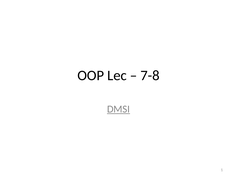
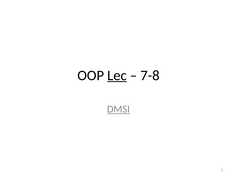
Lec underline: none -> present
